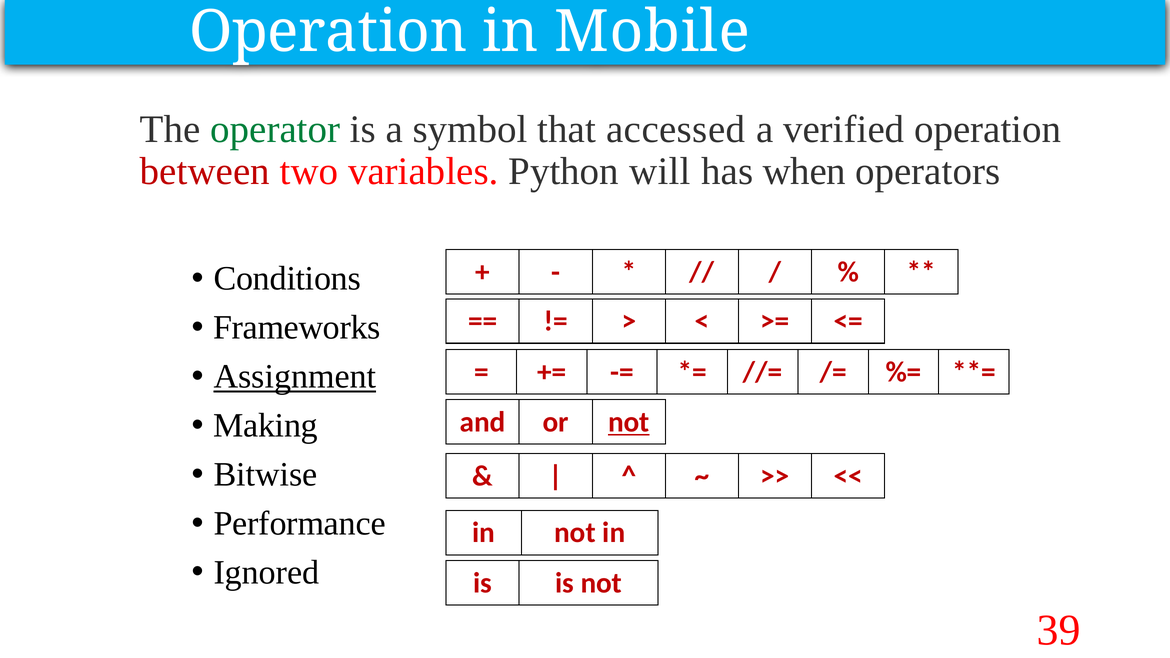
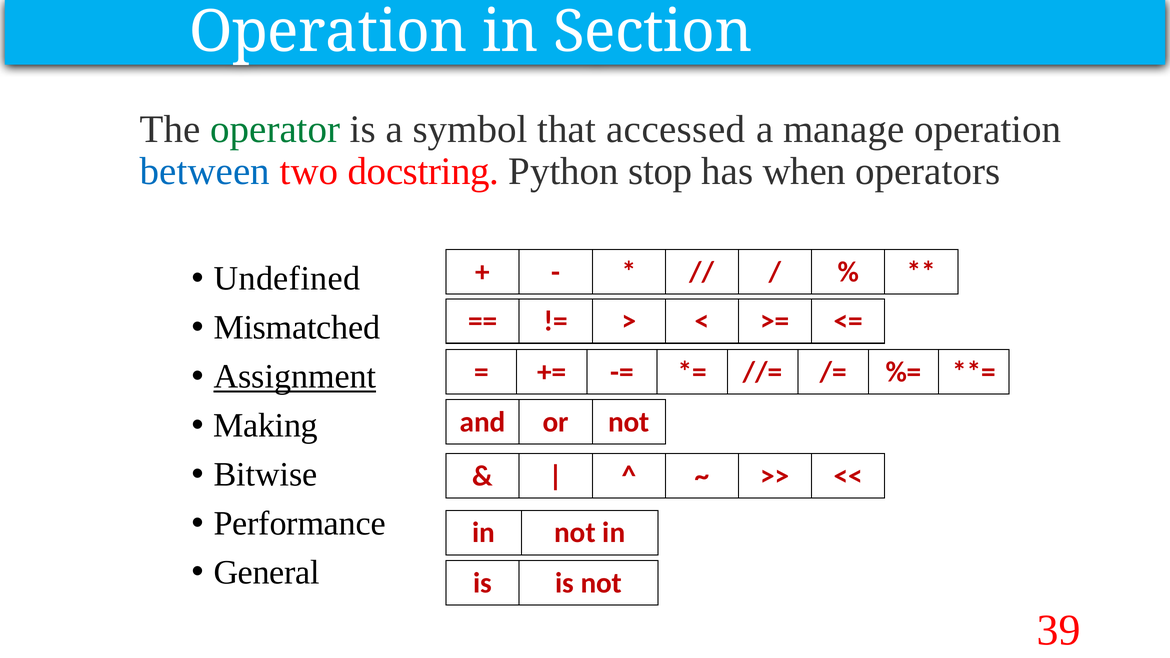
Mobile: Mobile -> Section
verified: verified -> manage
between colour: red -> blue
variables: variables -> docstring
will: will -> stop
Conditions: Conditions -> Undefined
Frameworks: Frameworks -> Mismatched
not at (629, 422) underline: present -> none
Ignored: Ignored -> General
